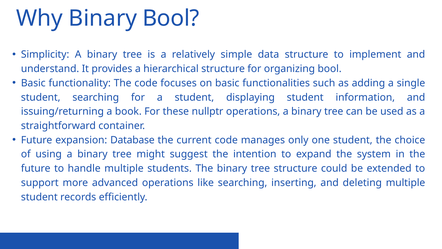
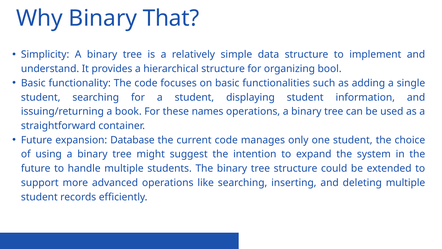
Binary Bool: Bool -> That
nullptr: nullptr -> names
